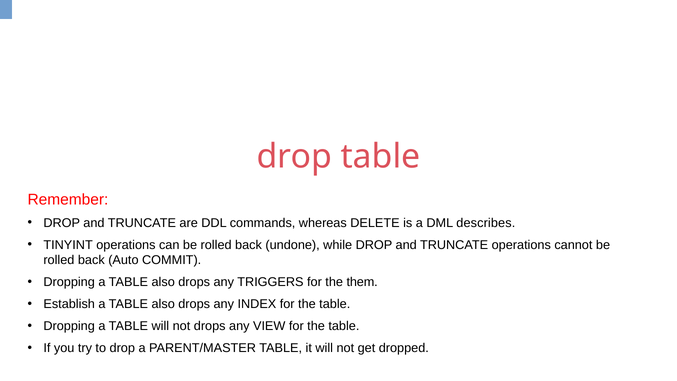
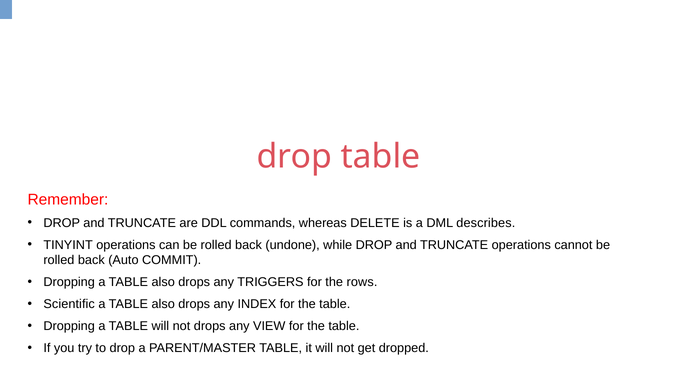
them: them -> rows
Establish: Establish -> Scientific
